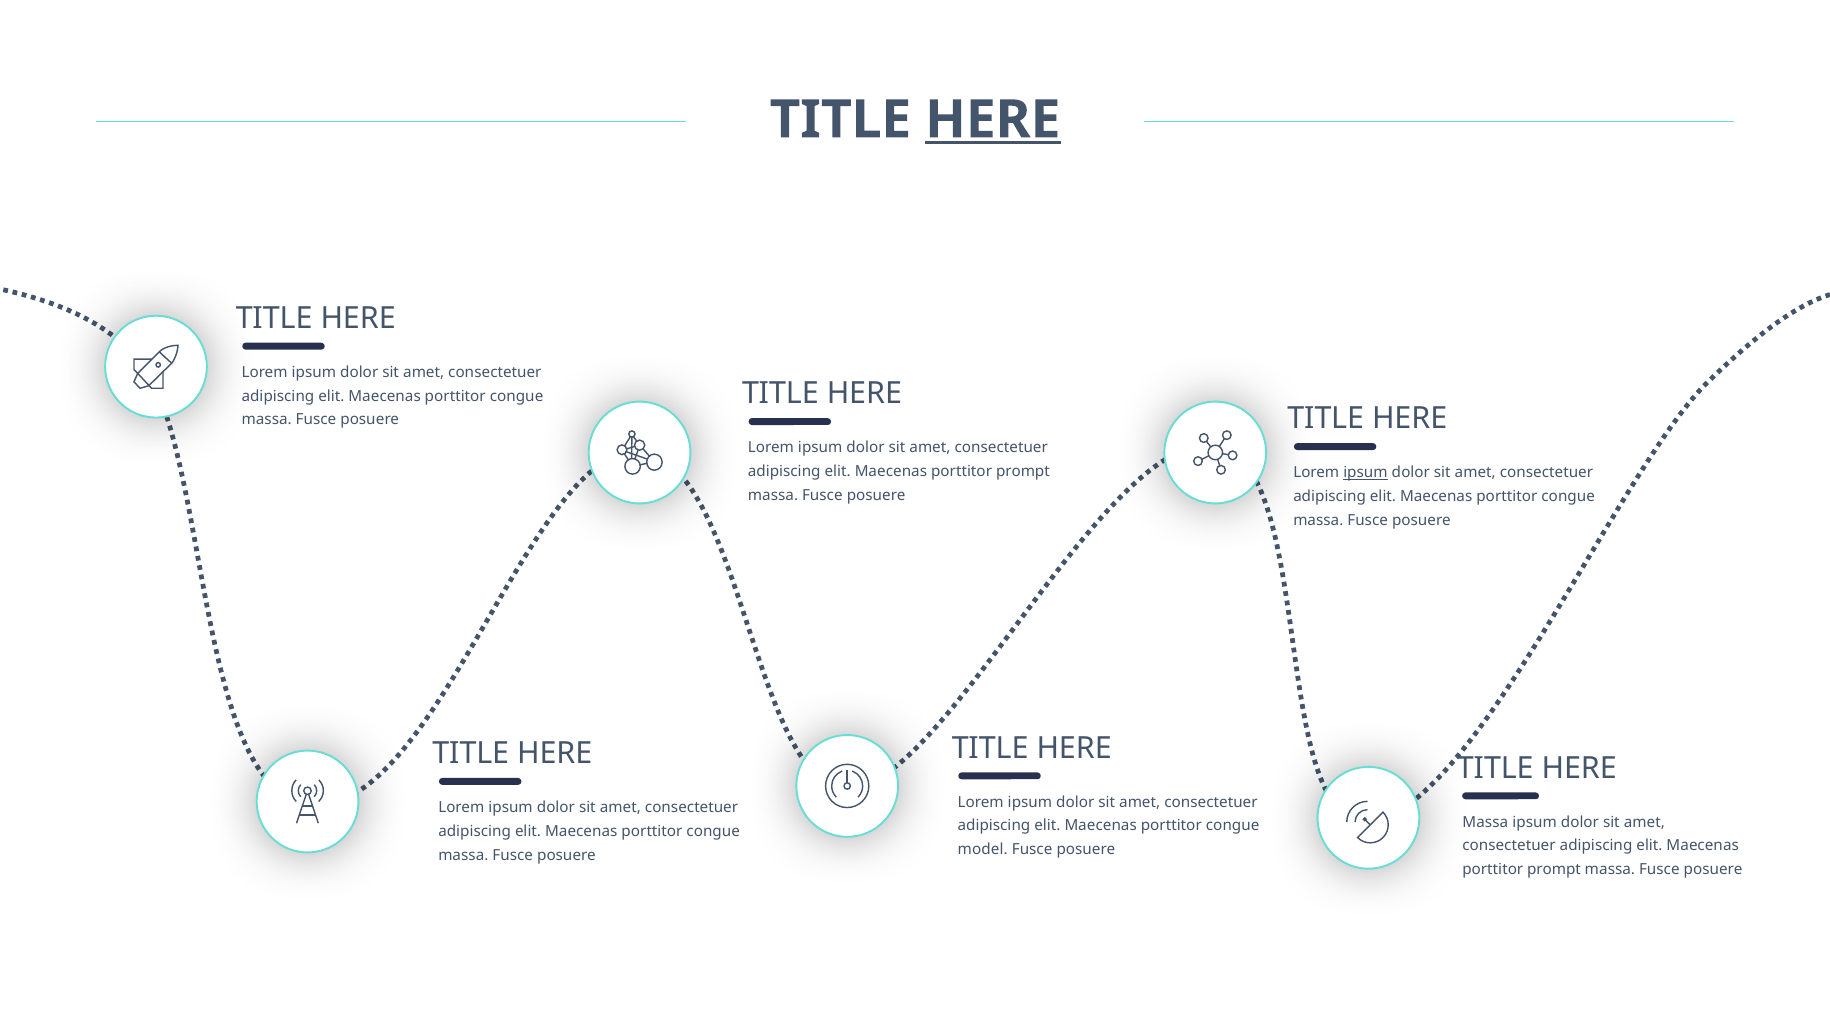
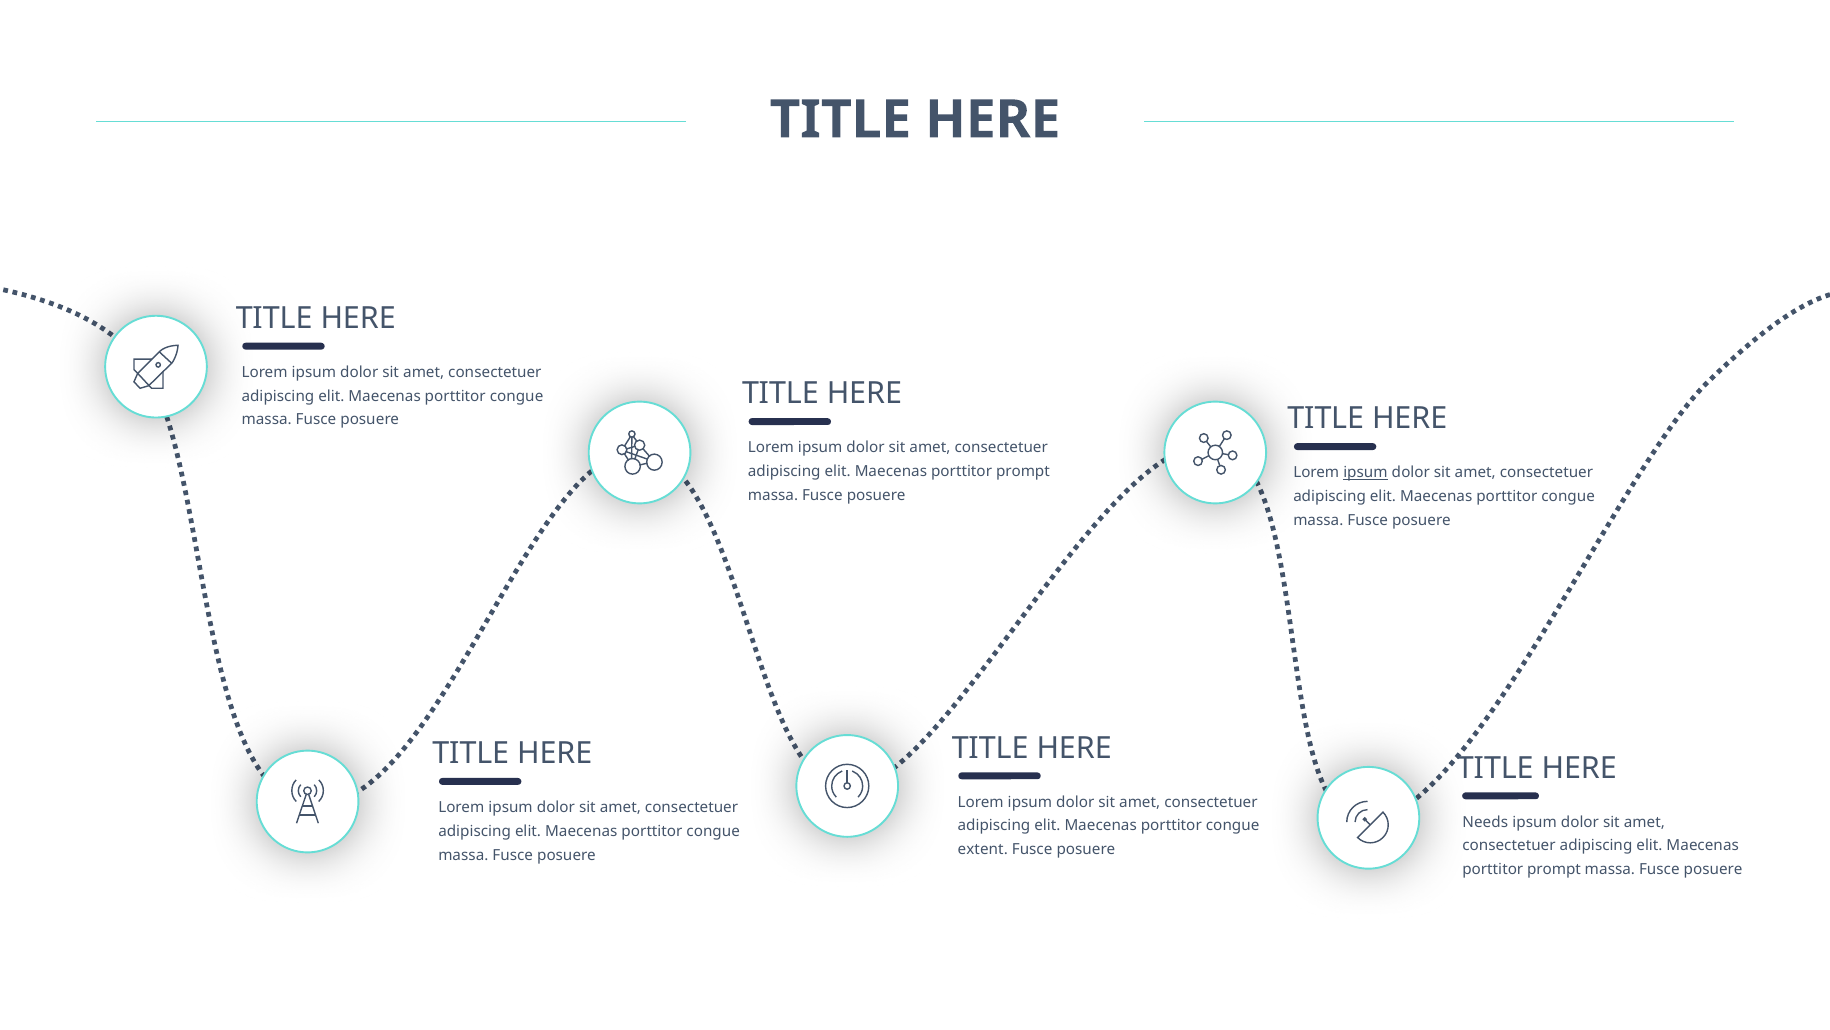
HERE at (993, 120) underline: present -> none
Massa at (1485, 821): Massa -> Needs
model: model -> extent
